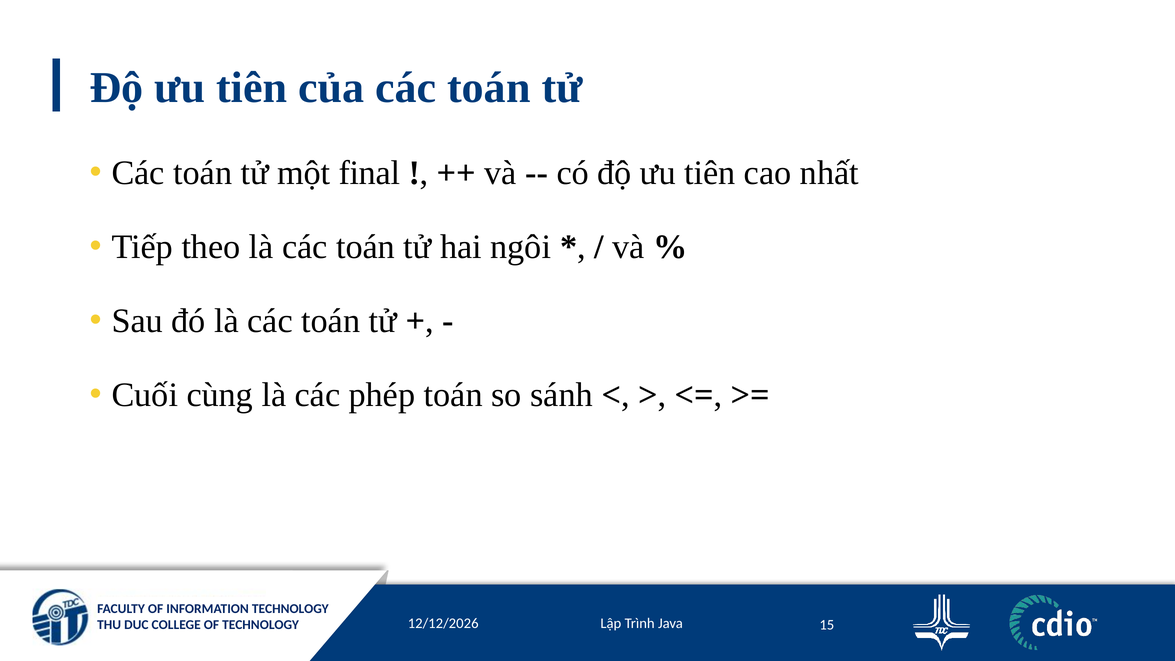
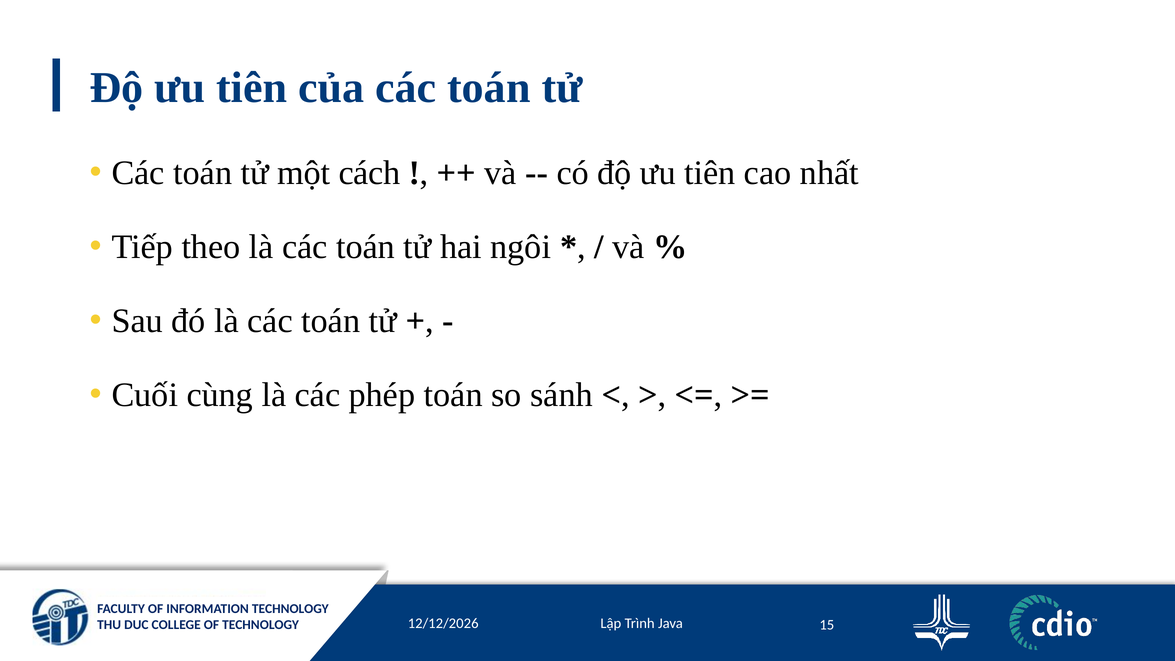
final: final -> cách
